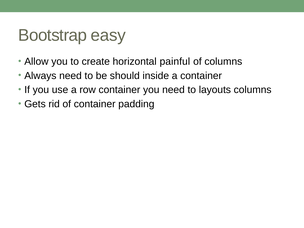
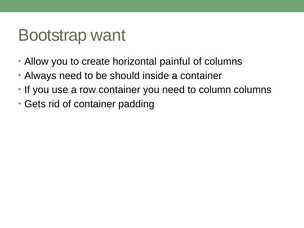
easy: easy -> want
layouts: layouts -> column
